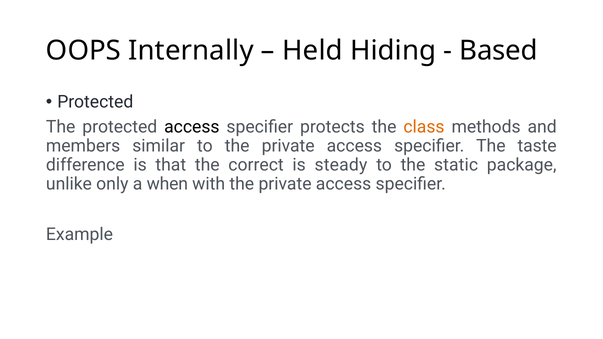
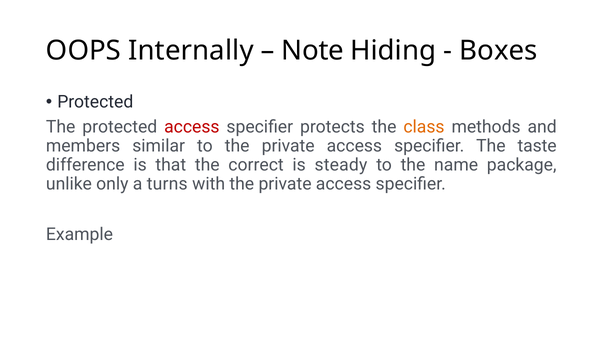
Held: Held -> Note
Based: Based -> Boxes
access at (192, 127) colour: black -> red
static: static -> name
when: when -> turns
